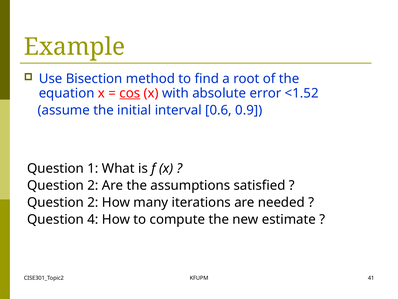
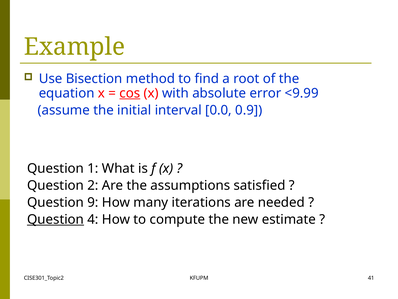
<1.52: <1.52 -> <9.99
0.6: 0.6 -> 0.0
2 at (93, 202): 2 -> 9
Question at (56, 219) underline: none -> present
